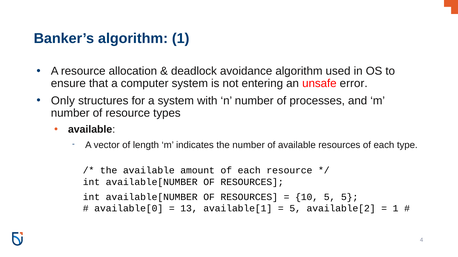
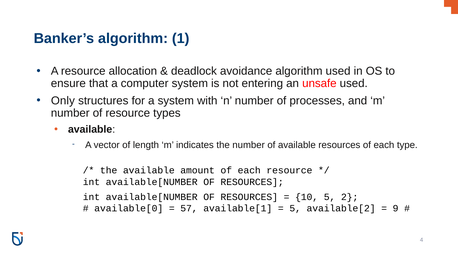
unsafe error: error -> used
5 5: 5 -> 2
13: 13 -> 57
1 at (396, 209): 1 -> 9
